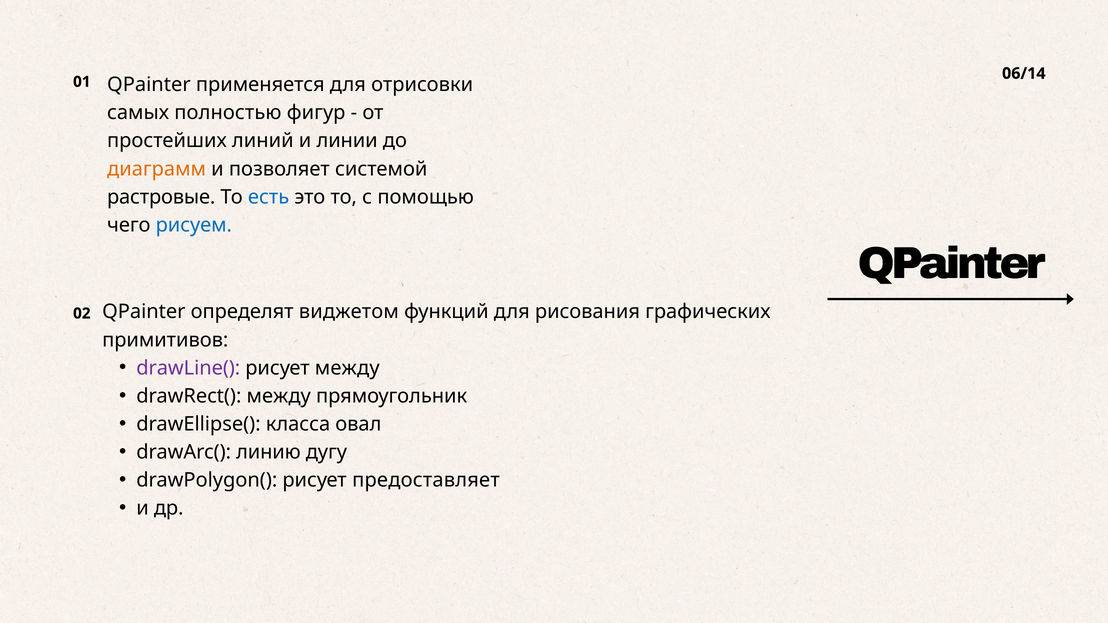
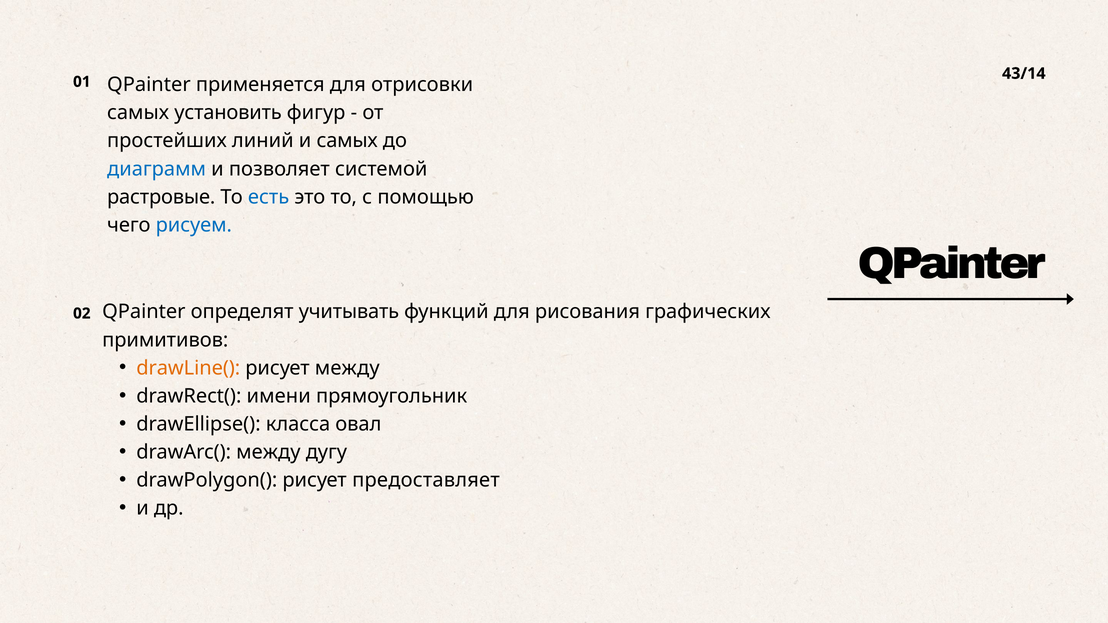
06/14: 06/14 -> 43/14
полностью: полностью -> установить
и линии: линии -> самых
диаграмм colour: orange -> blue
виджетом: виджетом -> учитывать
drawLine( colour: purple -> orange
drawRect( между: между -> имени
drawArc( линию: линию -> между
